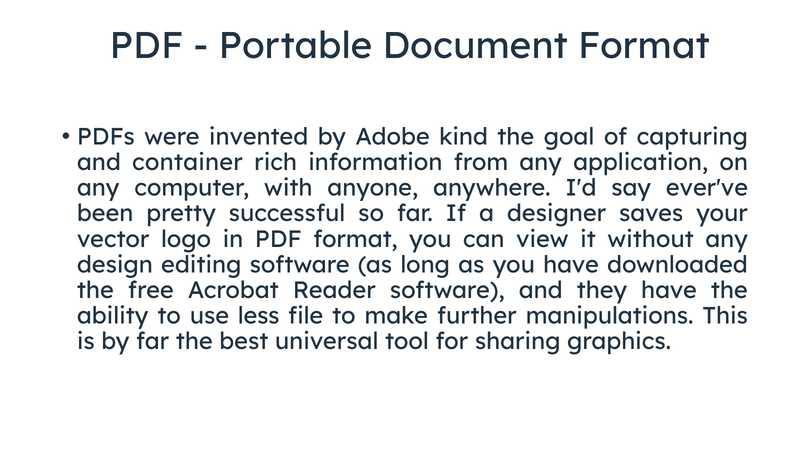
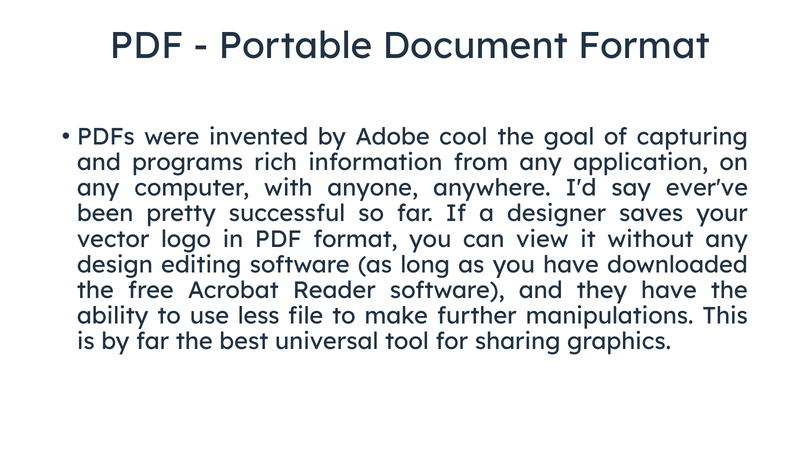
kind: kind -> cool
container: container -> programs
